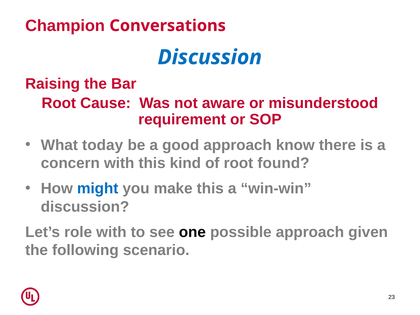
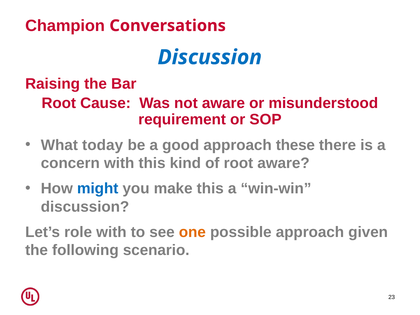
know: know -> these
root found: found -> aware
one colour: black -> orange
